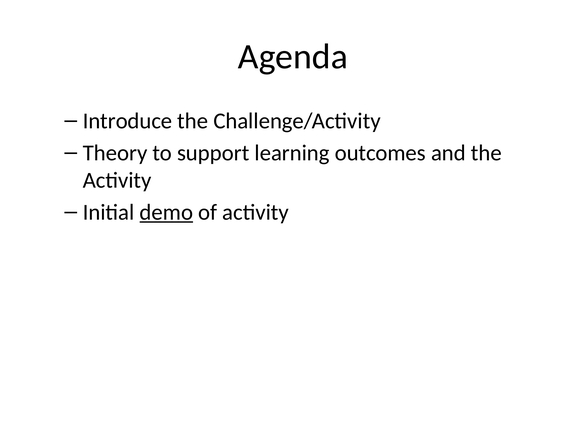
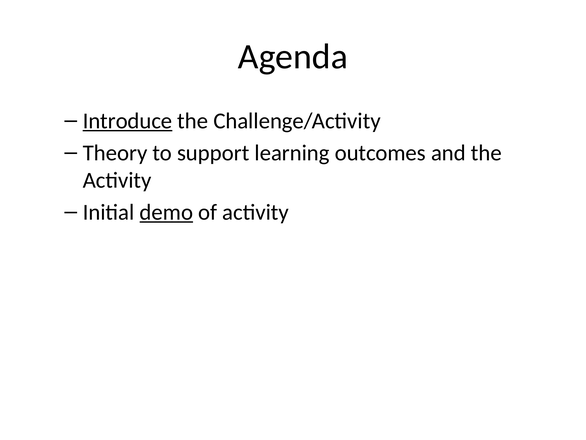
Introduce underline: none -> present
